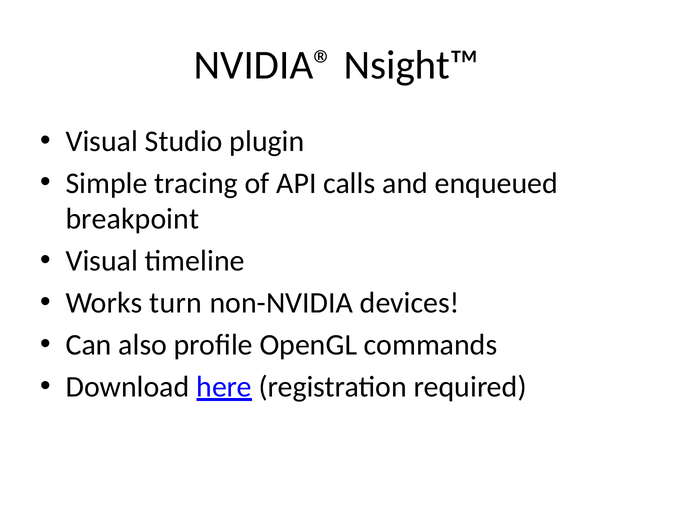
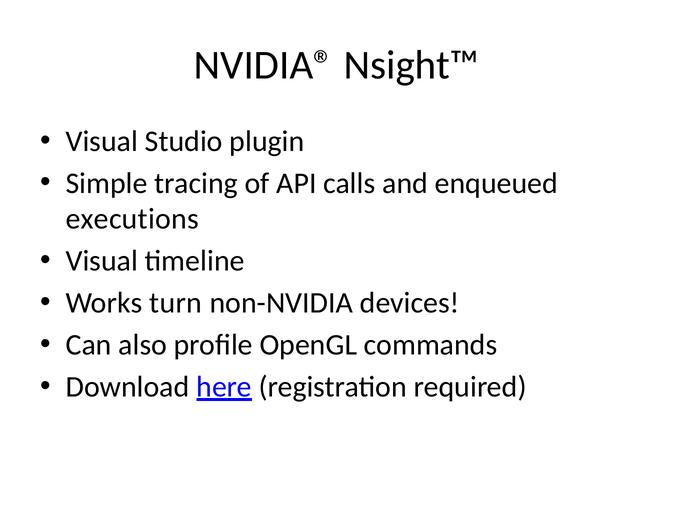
breakpoint: breakpoint -> executions
